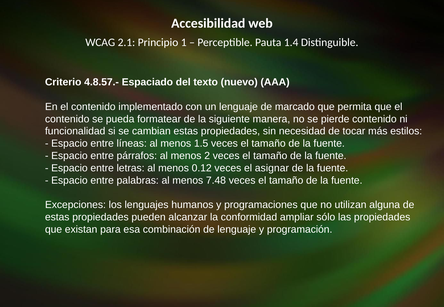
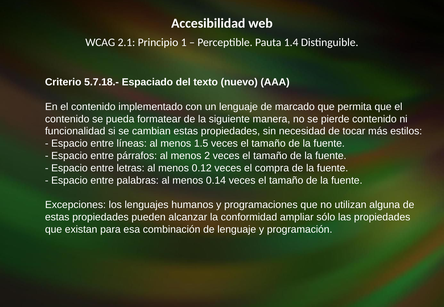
4.8.57.-: 4.8.57.- -> 5.7.18.-
asignar: asignar -> compra
7.48: 7.48 -> 0.14
